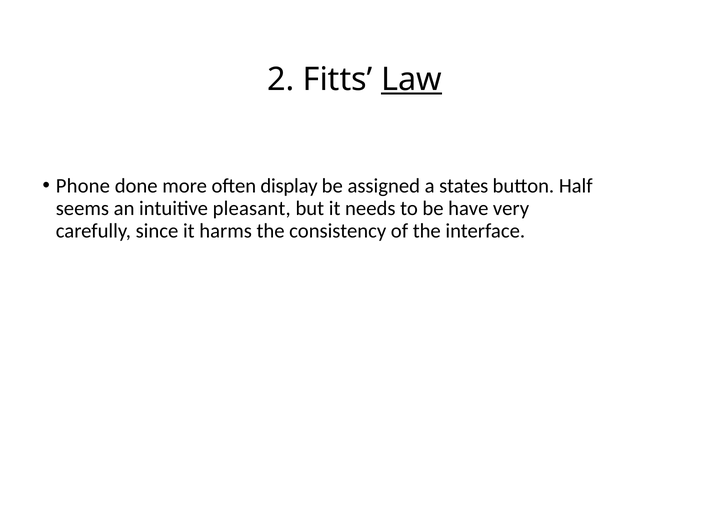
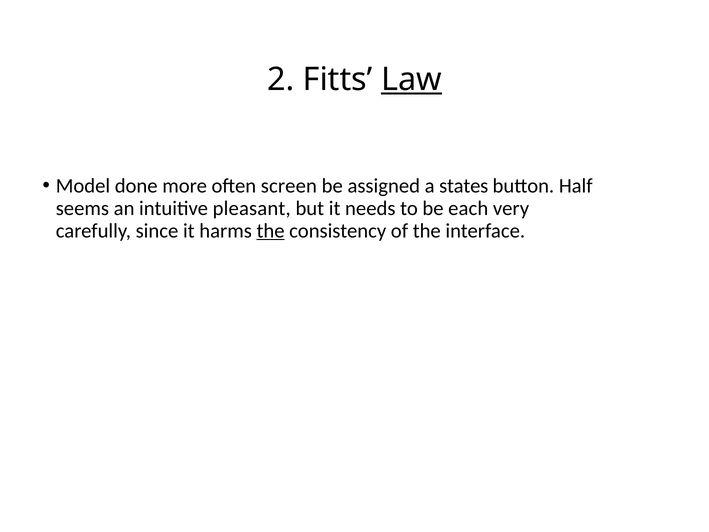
Phone: Phone -> Model
display: display -> screen
have: have -> each
the at (271, 231) underline: none -> present
